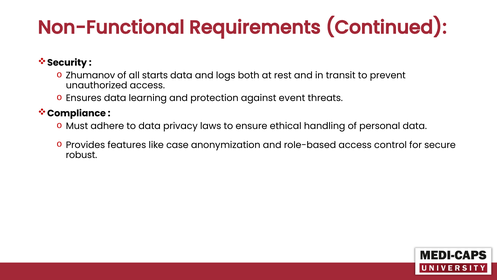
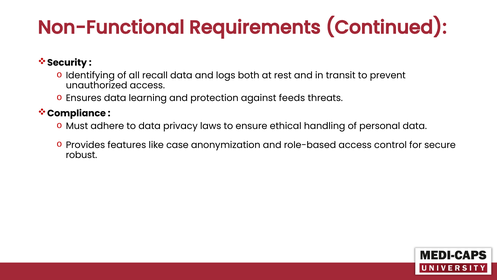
Zhumanov: Zhumanov -> Identifying
starts: starts -> recall
event: event -> feeds
